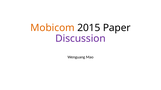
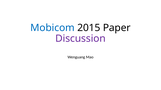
Mobicom colour: orange -> blue
